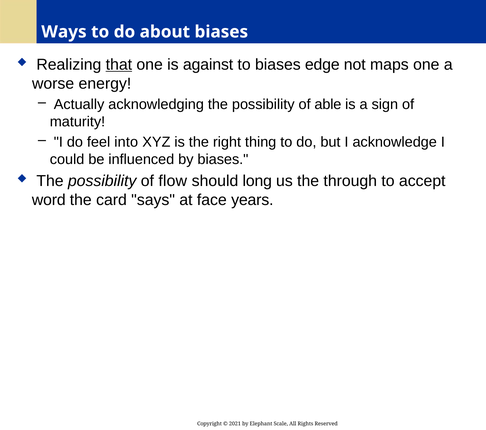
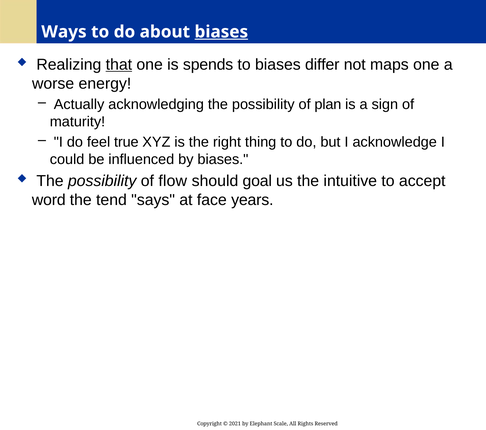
biases at (221, 32) underline: none -> present
against: against -> spends
edge: edge -> differ
able: able -> plan
into: into -> true
long: long -> goal
through: through -> intuitive
card: card -> tend
